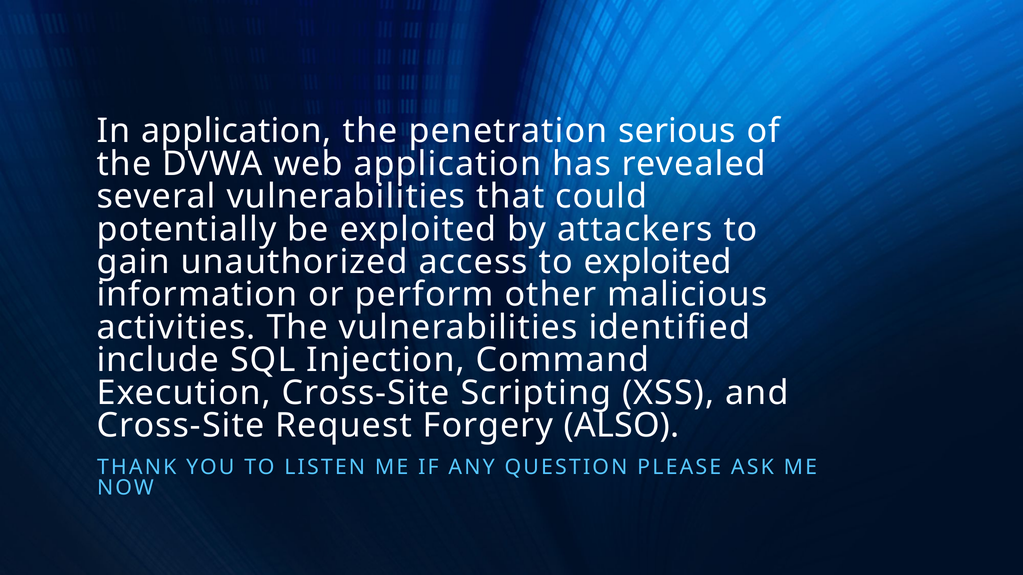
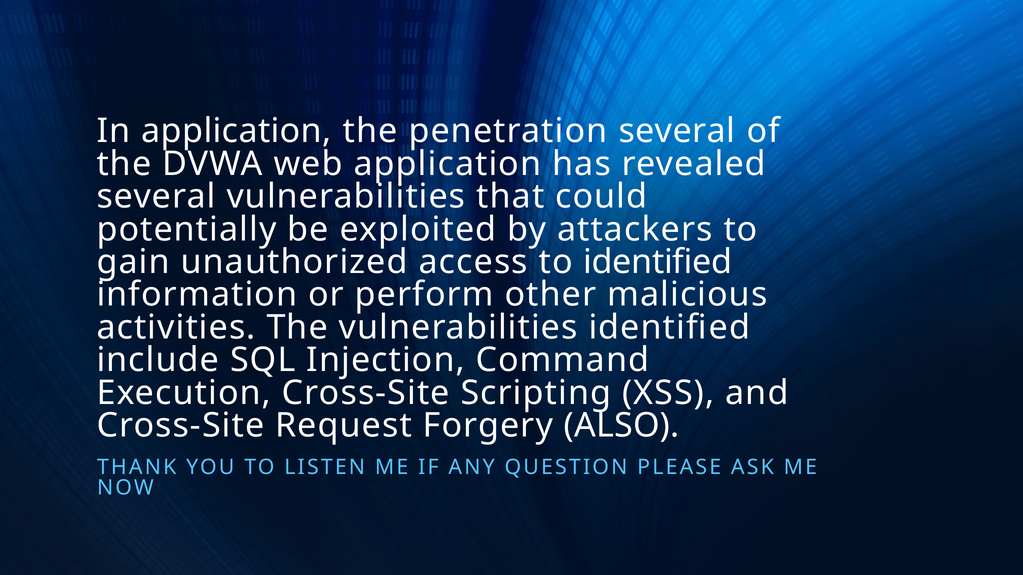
penetration serious: serious -> several
to exploited: exploited -> identified
